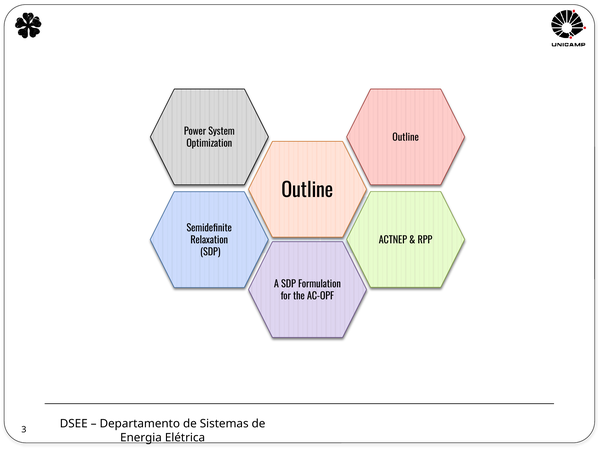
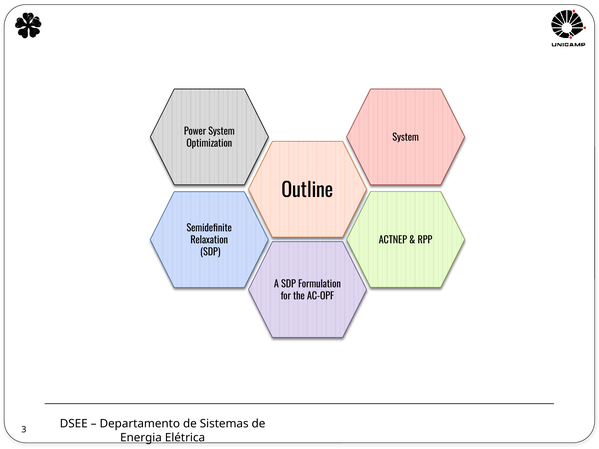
Outline at (406, 138): Outline -> System
